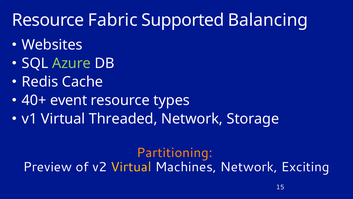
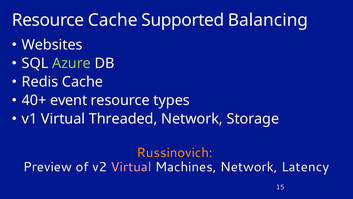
Resource Fabric: Fabric -> Cache
Partitioning: Partitioning -> Russinovich
Virtual at (131, 167) colour: yellow -> pink
Exciting: Exciting -> Latency
